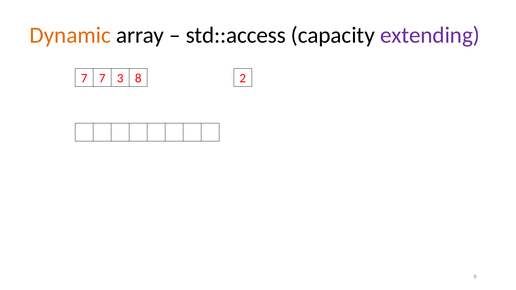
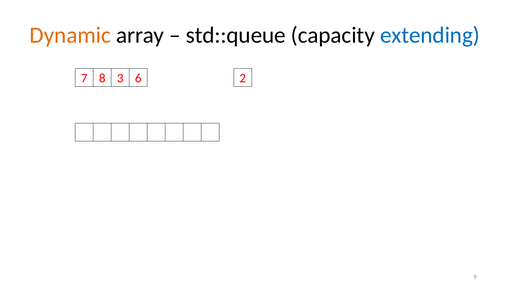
std::access: std::access -> std::queue
extending colour: purple -> blue
7 7: 7 -> 8
8: 8 -> 6
